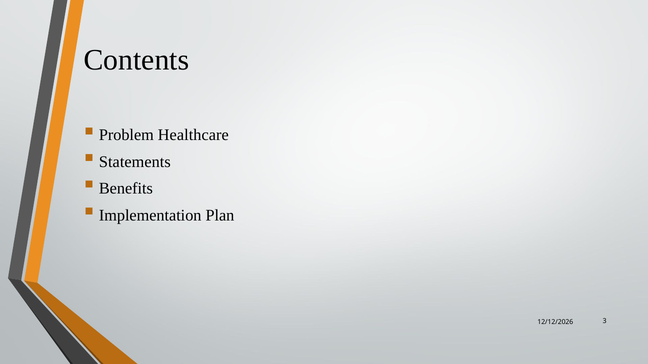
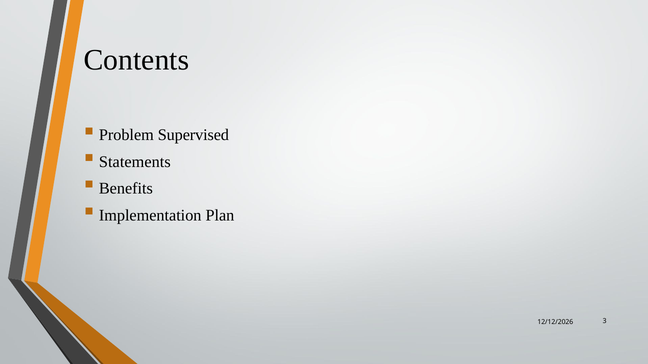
Healthcare: Healthcare -> Supervised
